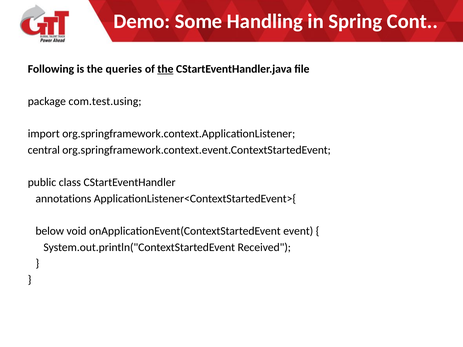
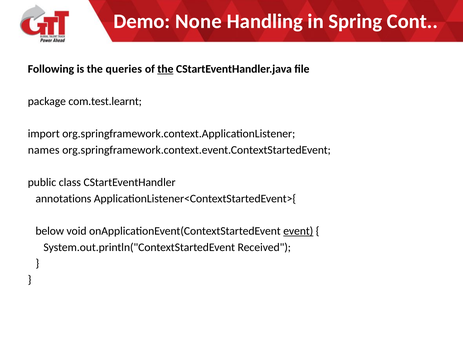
Some: Some -> None
com.test.using: com.test.using -> com.test.learnt
central: central -> names
event underline: none -> present
